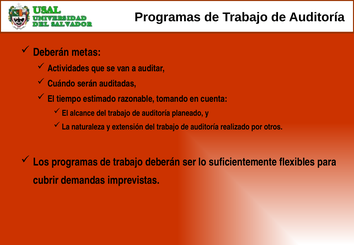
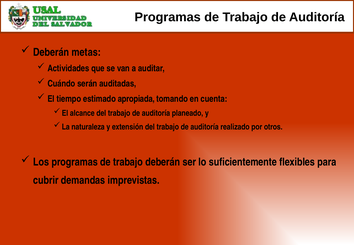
razonable: razonable -> apropiada
